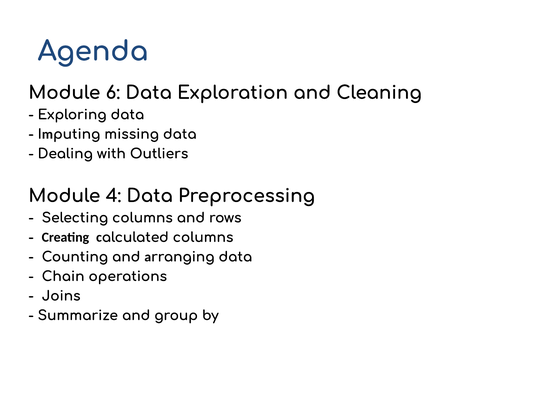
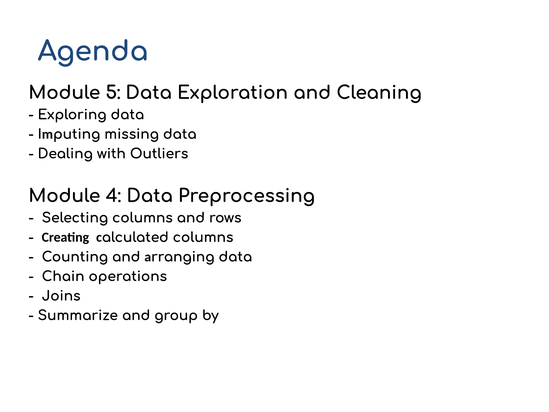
6: 6 -> 5
